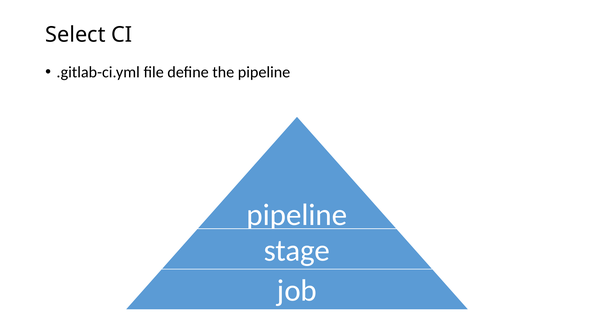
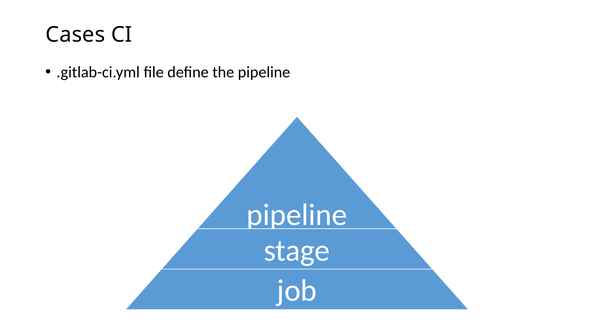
Select: Select -> Cases
